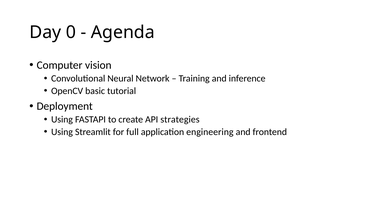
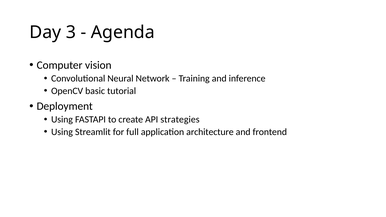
0: 0 -> 3
engineering: engineering -> architecture
